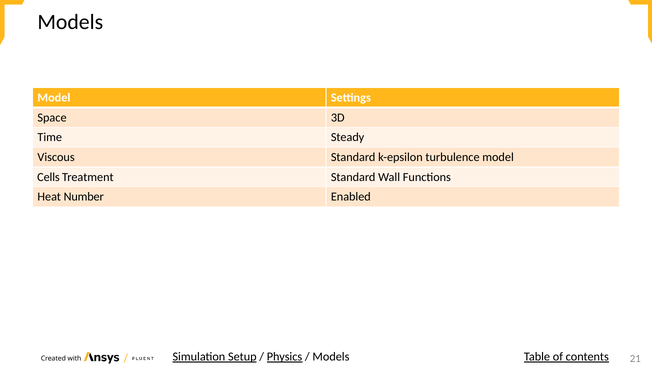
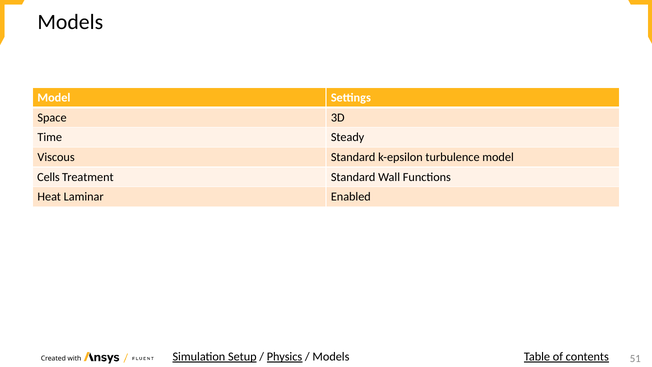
Number: Number -> Laminar
21: 21 -> 51
